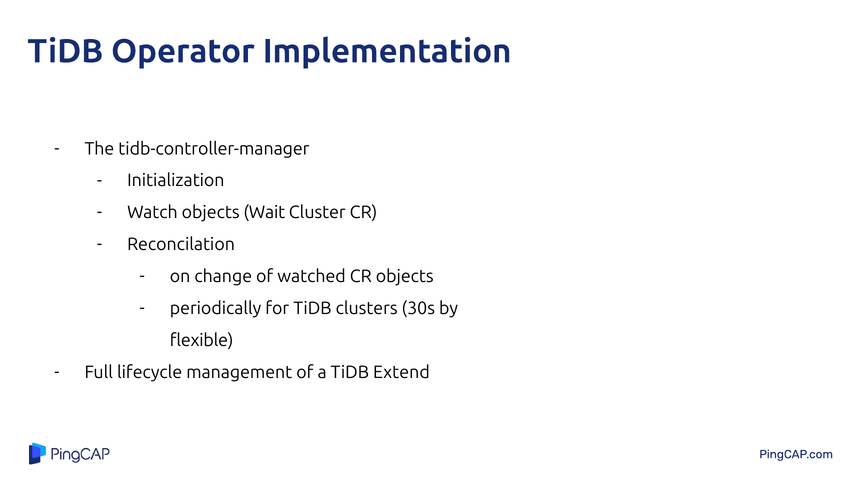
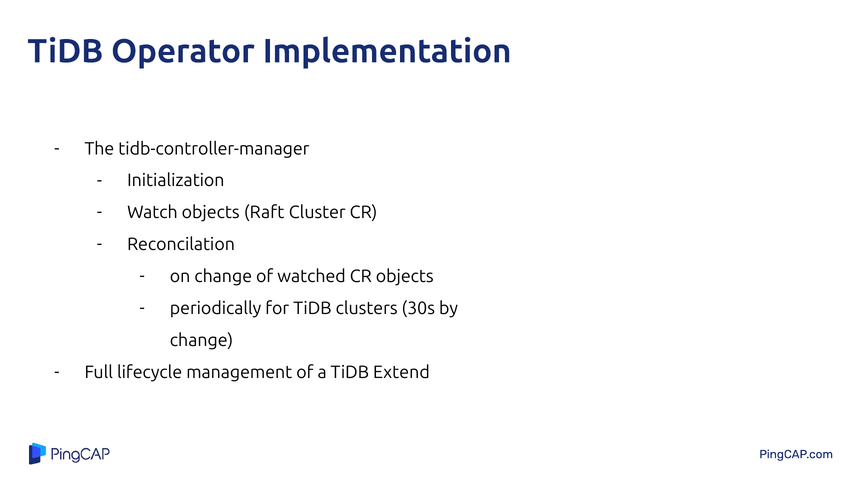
Wait: Wait -> Raft
flexible at (202, 340): flexible -> change
